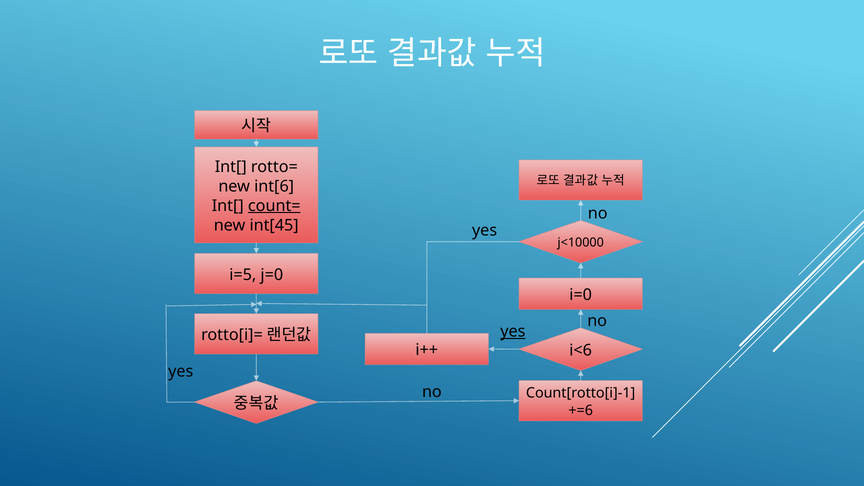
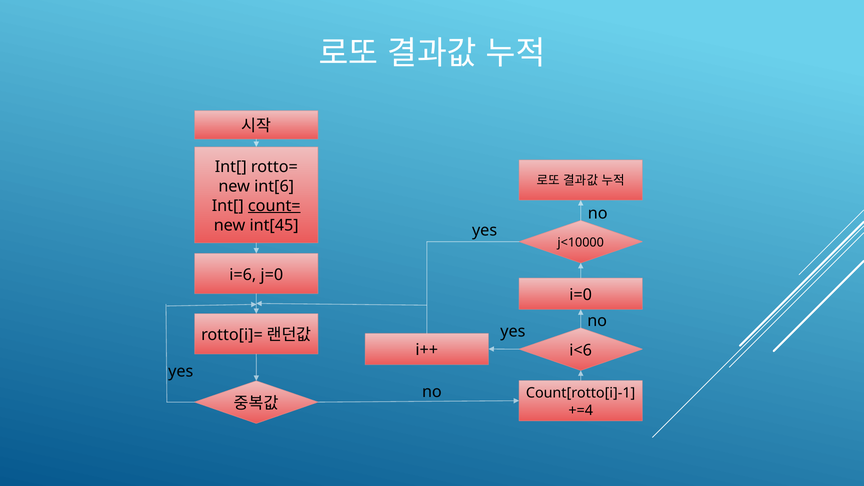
i=5: i=5 -> i=6
yes at (513, 331) underline: present -> none
+=6: +=6 -> +=4
